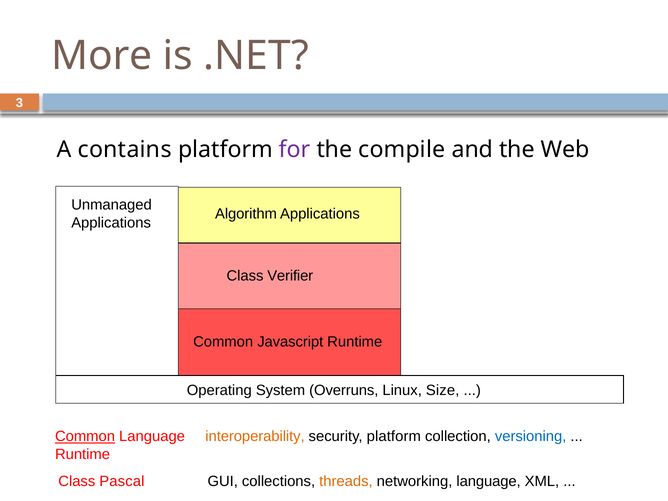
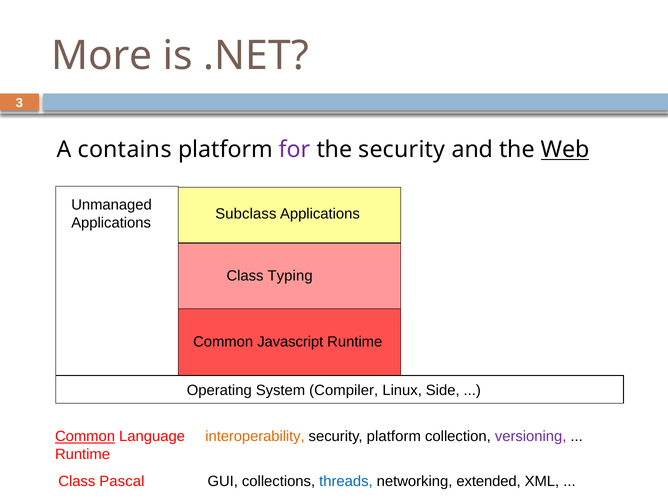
the compile: compile -> security
Web underline: none -> present
Algorithm: Algorithm -> Subclass
Verifier: Verifier -> Typing
Overruns: Overruns -> Compiler
Size: Size -> Side
versioning colour: blue -> purple
threads colour: orange -> blue
networking language: language -> extended
